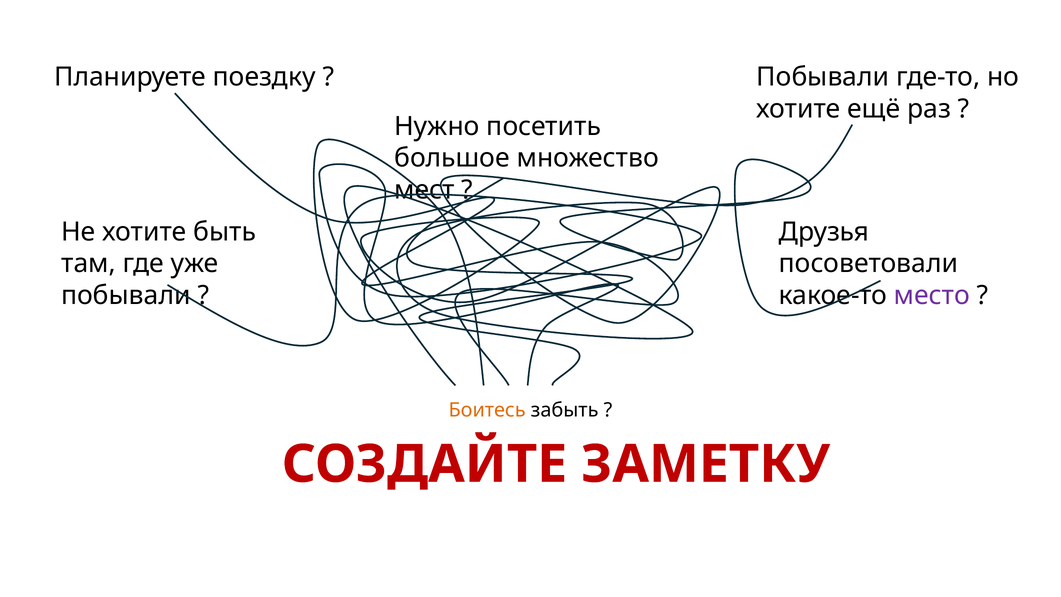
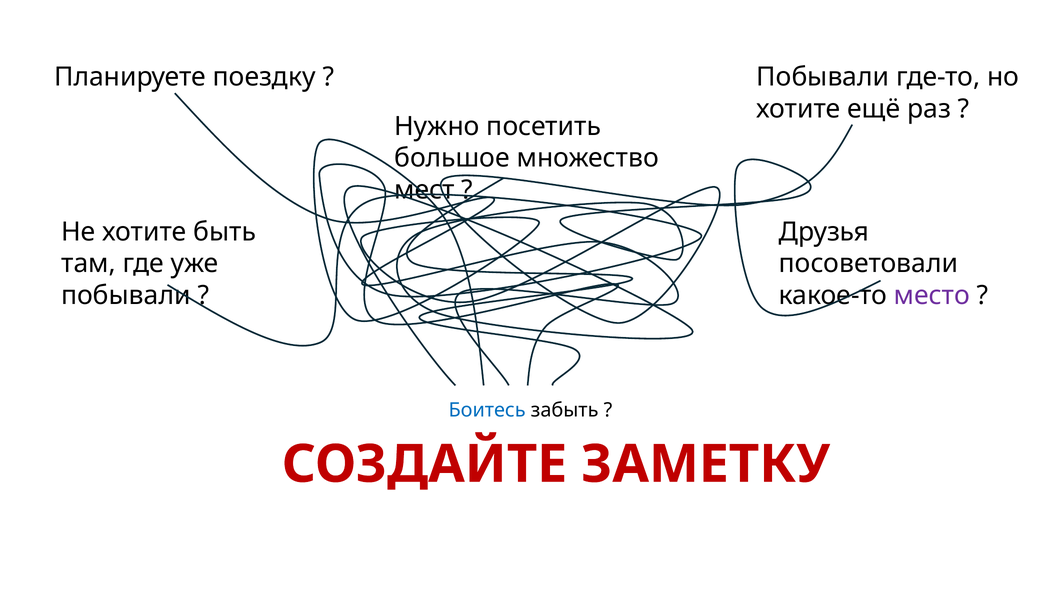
Боитесь colour: orange -> blue
